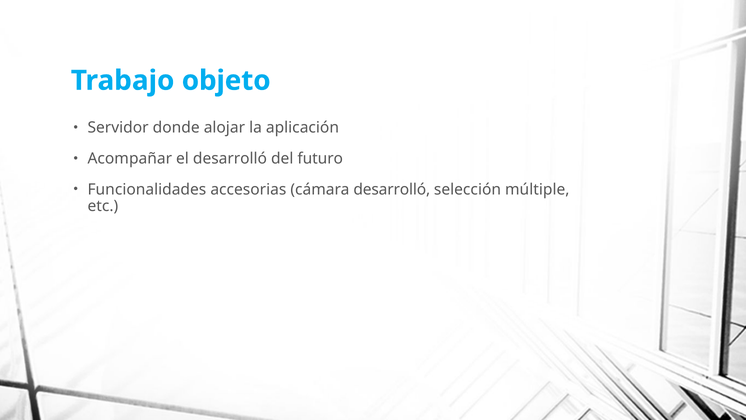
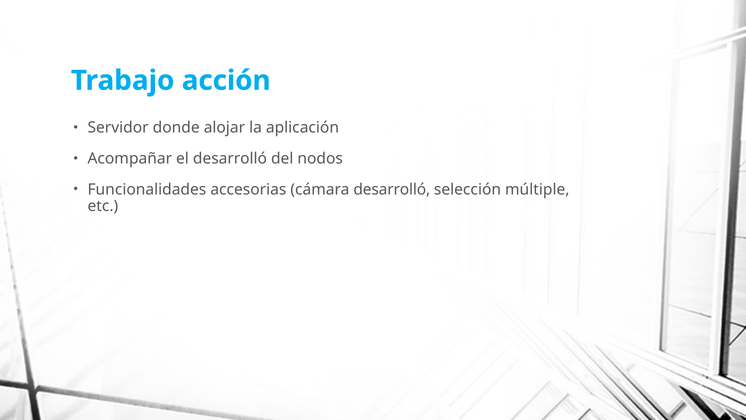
objeto: objeto -> acción
futuro: futuro -> nodos
